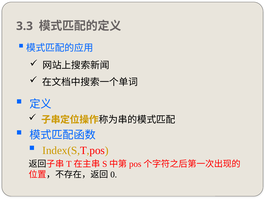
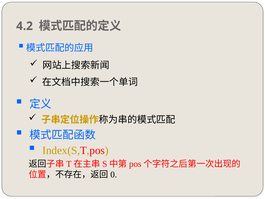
3.3: 3.3 -> 4.2
